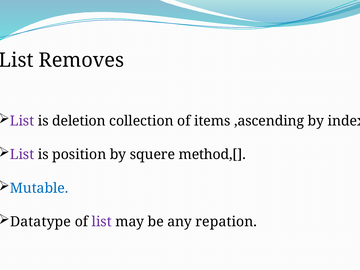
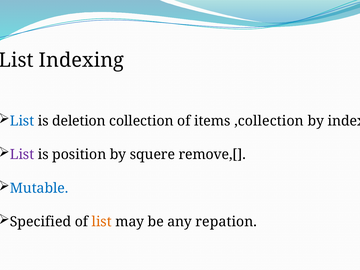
Removes: Removes -> Indexing
List at (22, 121) colour: purple -> blue
,ascending: ,ascending -> ,collection
method,[: method,[ -> remove,[
Datatype: Datatype -> Specified
list at (102, 222) colour: purple -> orange
